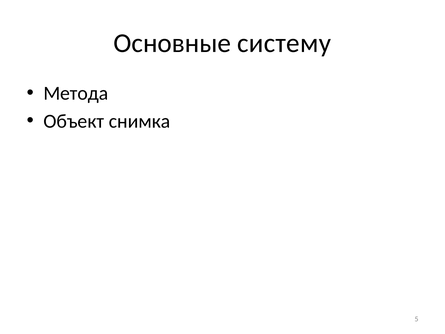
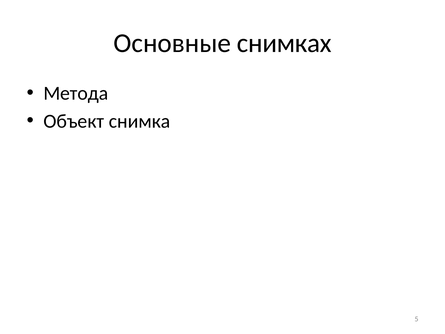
систему: систему -> снимках
